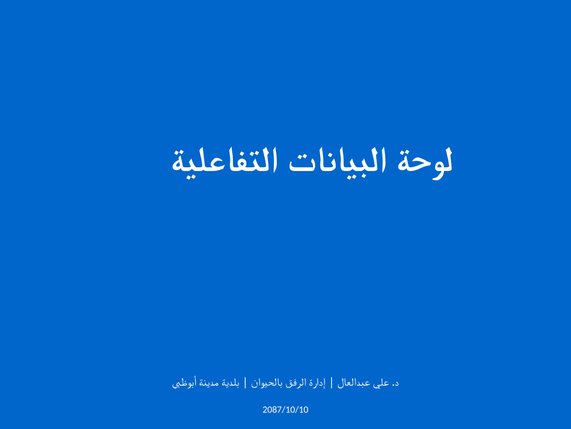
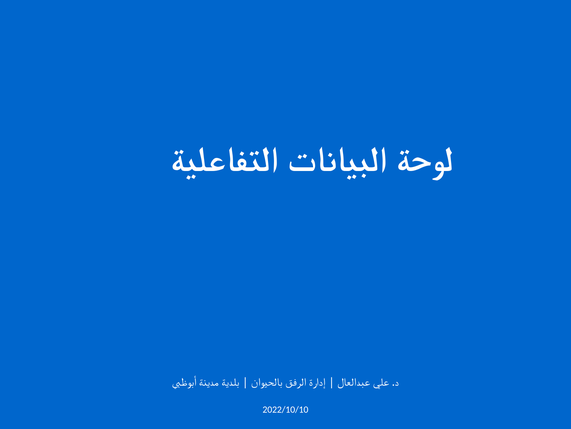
2087/10/10: 2087/10/10 -> 2022/10/10
